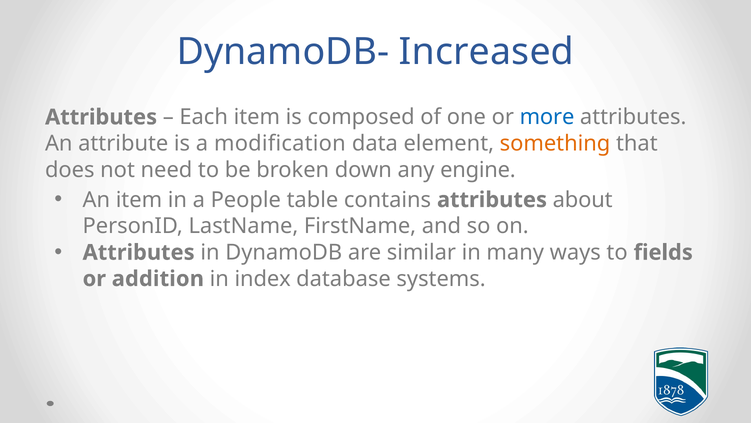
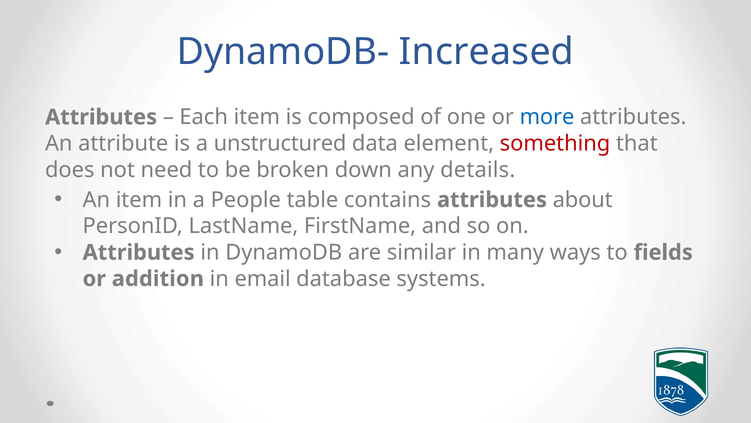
modification: modification -> unstructured
something colour: orange -> red
engine: engine -> details
index: index -> email
